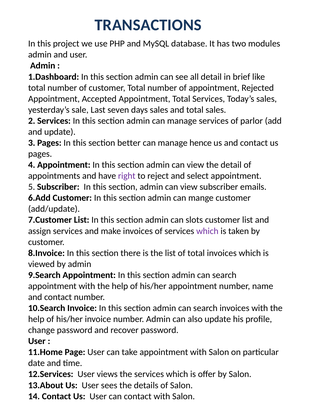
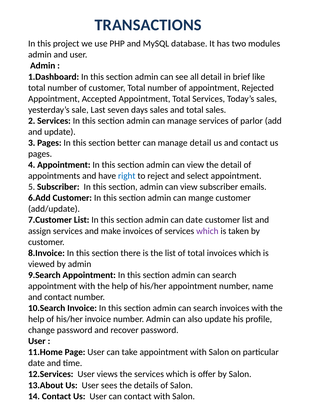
manage hence: hence -> detail
right colour: purple -> blue
can slots: slots -> date
